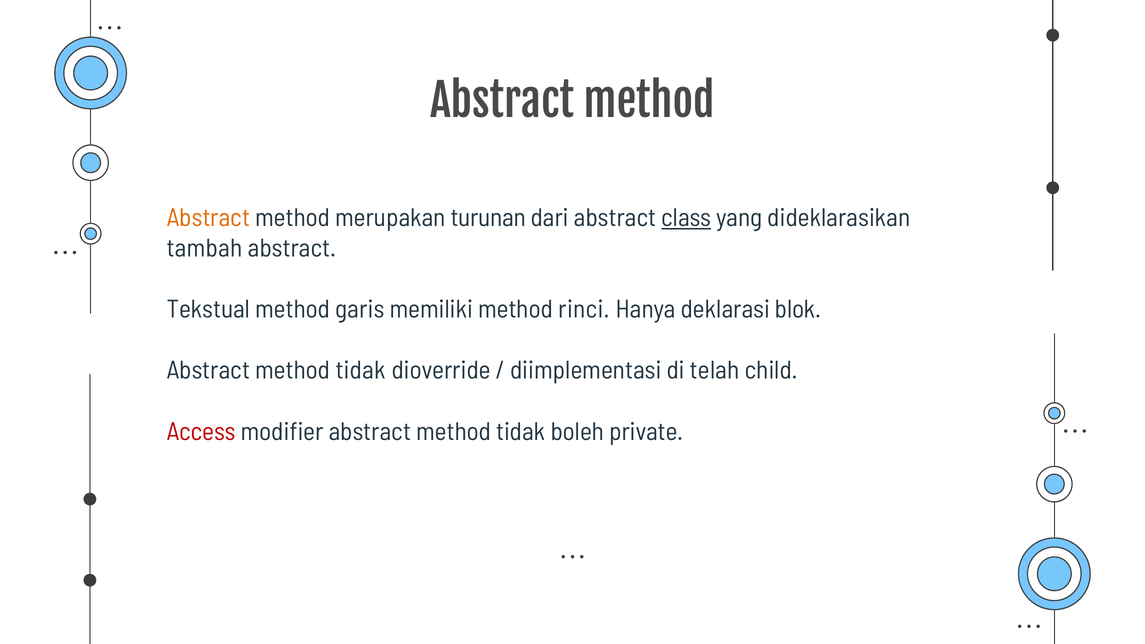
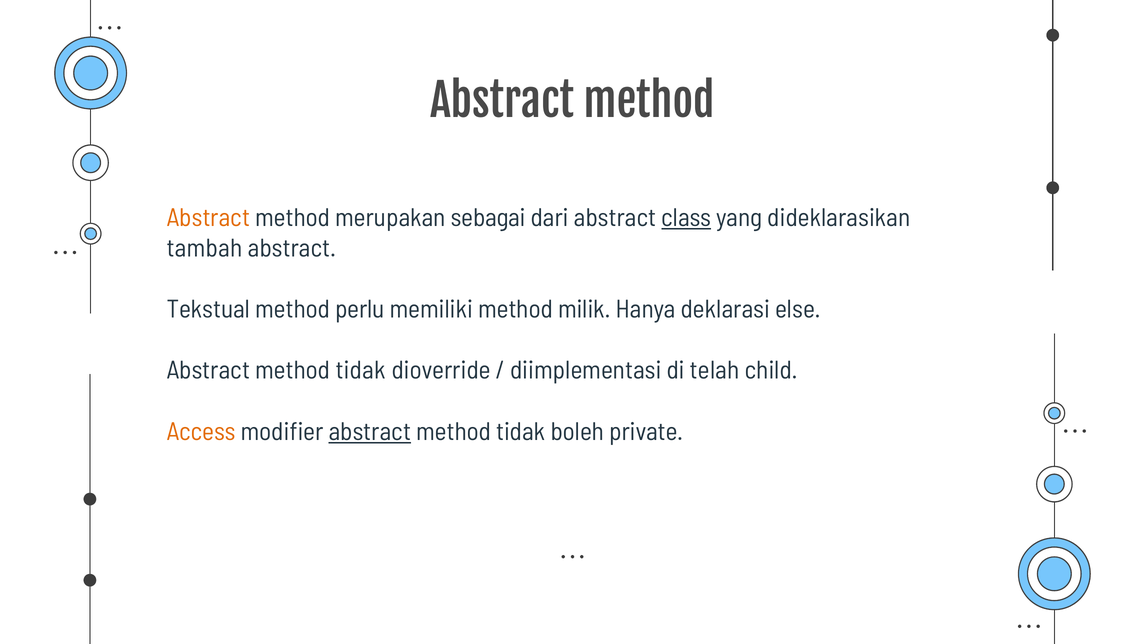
turunan: turunan -> sebagai
garis: garis -> perlu
rinci: rinci -> milik
blok: blok -> else
Access colour: red -> orange
abstract at (370, 432) underline: none -> present
